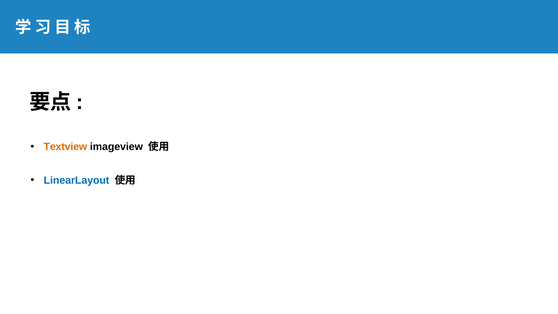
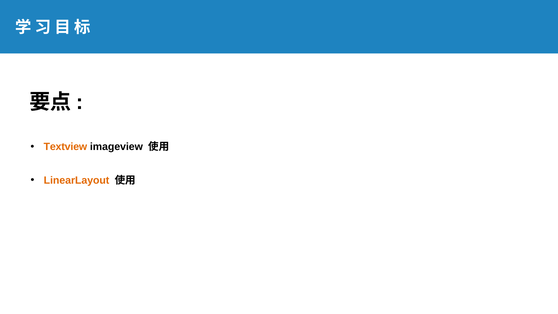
LinearLayout colour: blue -> orange
